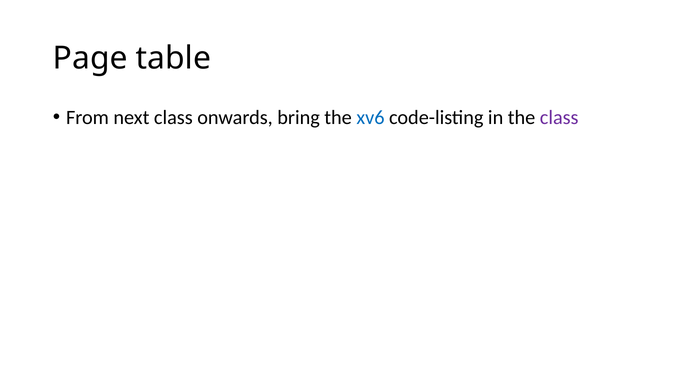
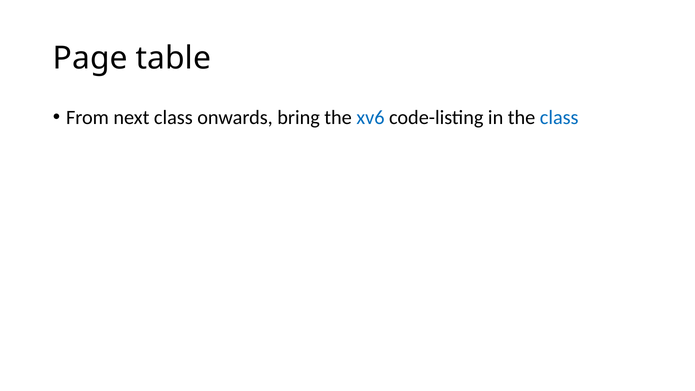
class at (559, 118) colour: purple -> blue
